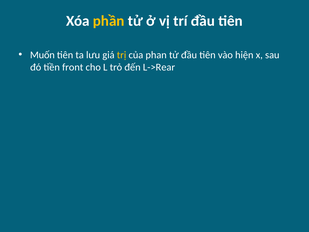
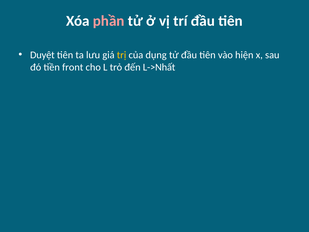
phần colour: yellow -> pink
Muốn: Muốn -> Duyệt
phan: phan -> dụng
L->Rear: L->Rear -> L->Nhất
